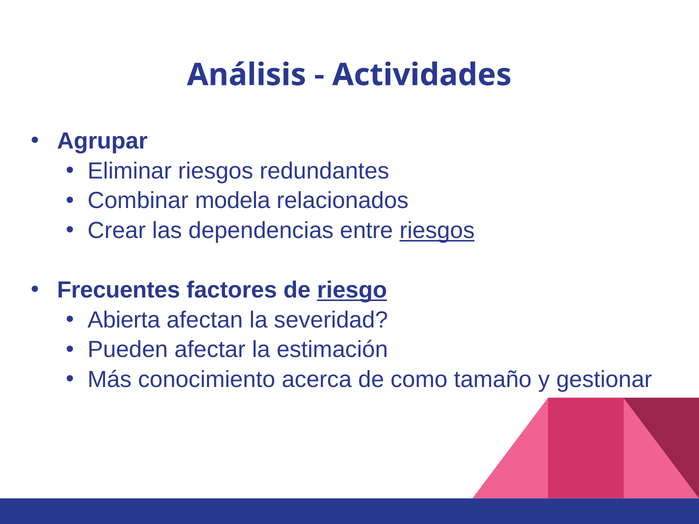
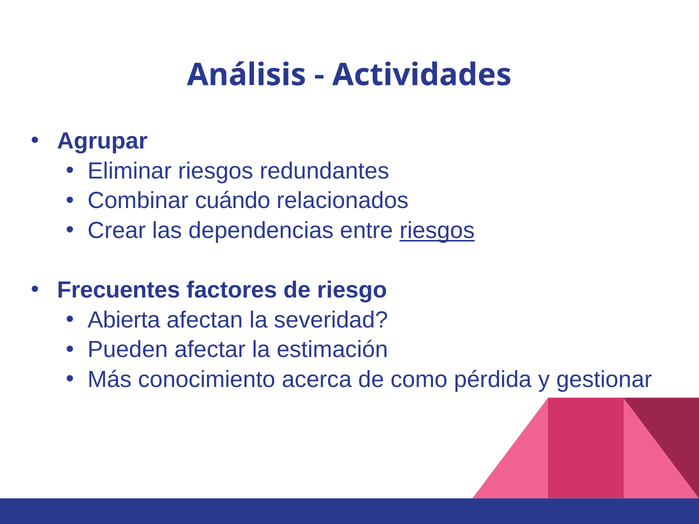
modela: modela -> cuándo
riesgo underline: present -> none
tamaño: tamaño -> pérdida
